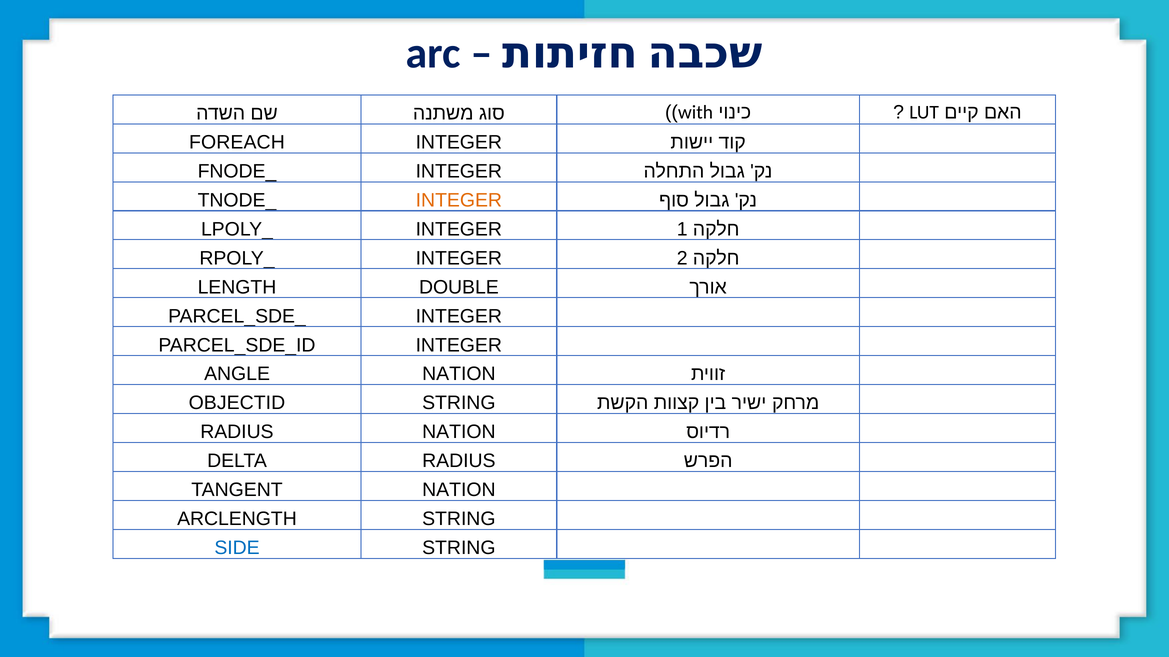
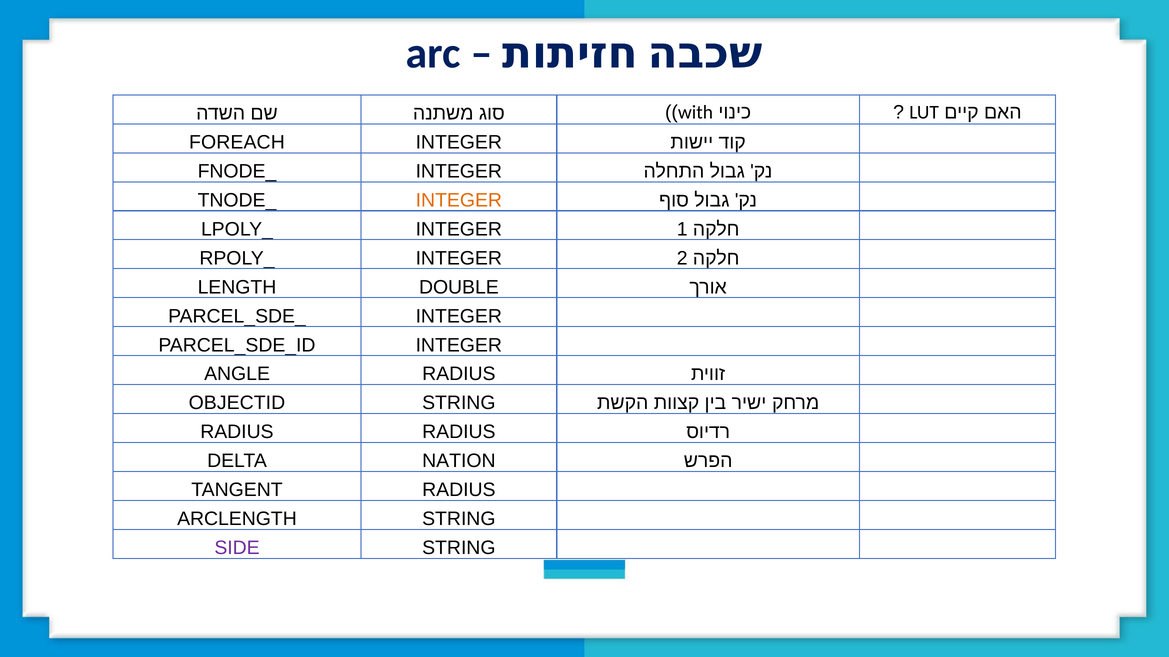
ANGLE NATION: NATION -> RADIUS
RADIUS NATION: NATION -> RADIUS
DELTA RADIUS: RADIUS -> NATION
TANGENT NATION: NATION -> RADIUS
SIDE colour: blue -> purple
